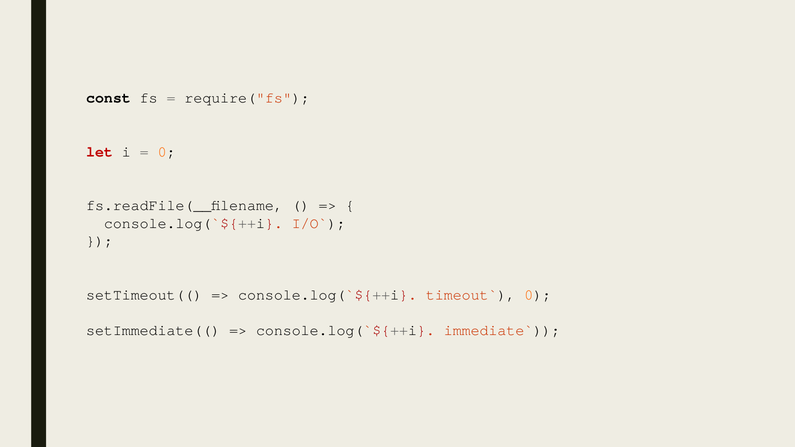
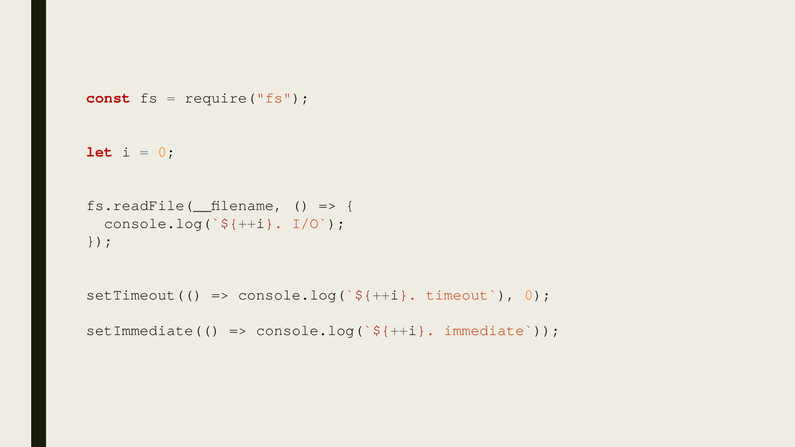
const colour: black -> red
